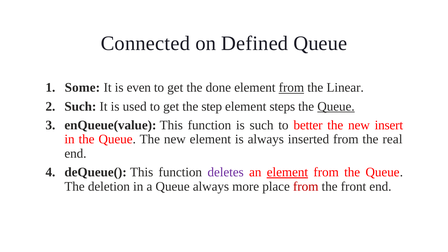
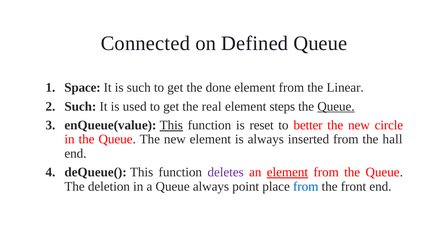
Some: Some -> Space
is even: even -> such
from at (291, 88) underline: present -> none
step: step -> real
This at (171, 125) underline: none -> present
is such: such -> reset
insert: insert -> circle
real: real -> hall
more: more -> point
from at (306, 186) colour: red -> blue
